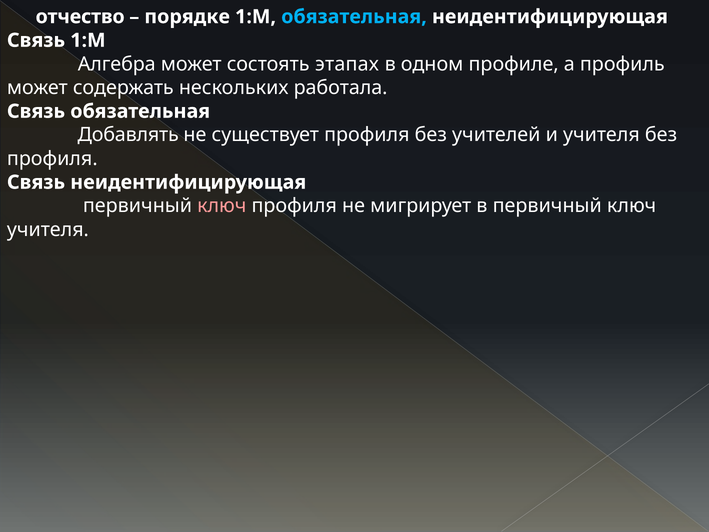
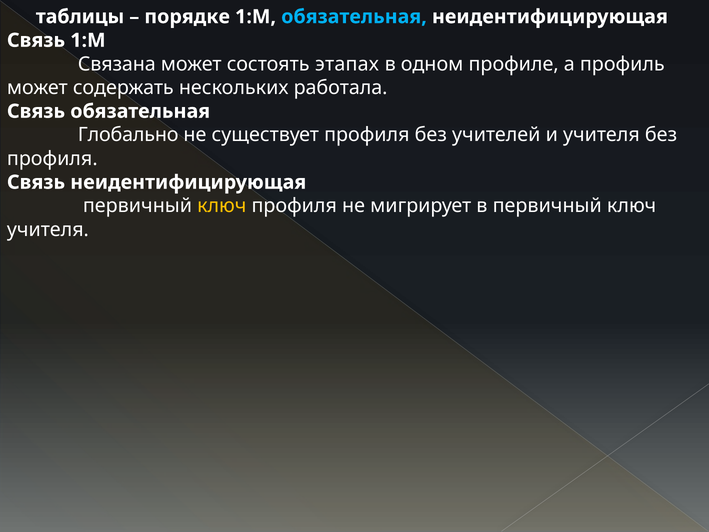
отчество: отчество -> таблицы
Алгебра: Алгебра -> Связана
Добавлять: Добавлять -> Глобально
ключ at (222, 206) colour: pink -> yellow
